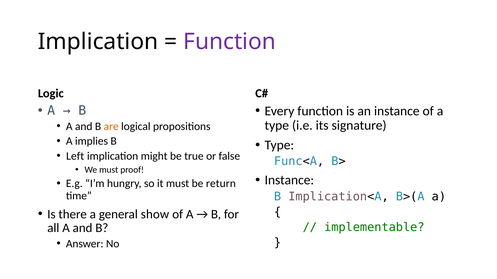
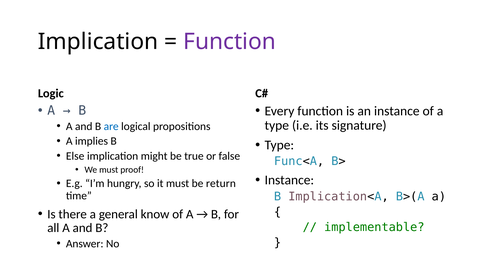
are colour: orange -> blue
Left: Left -> Else
show: show -> know
